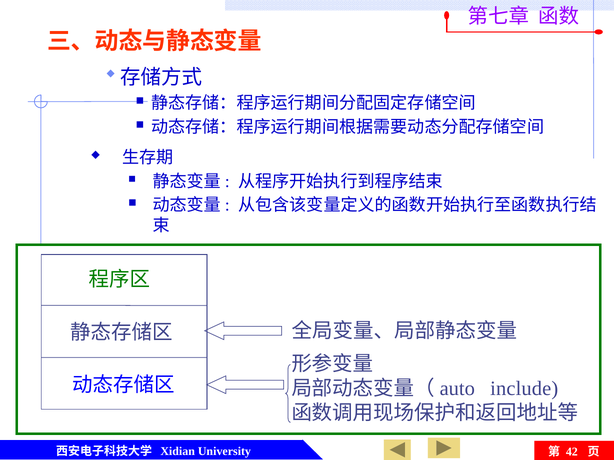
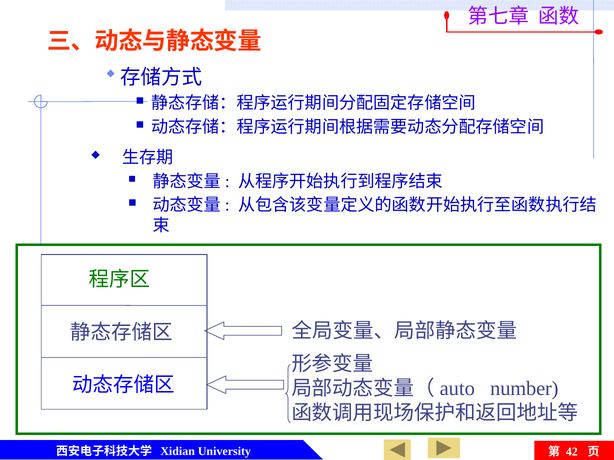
include: include -> number
